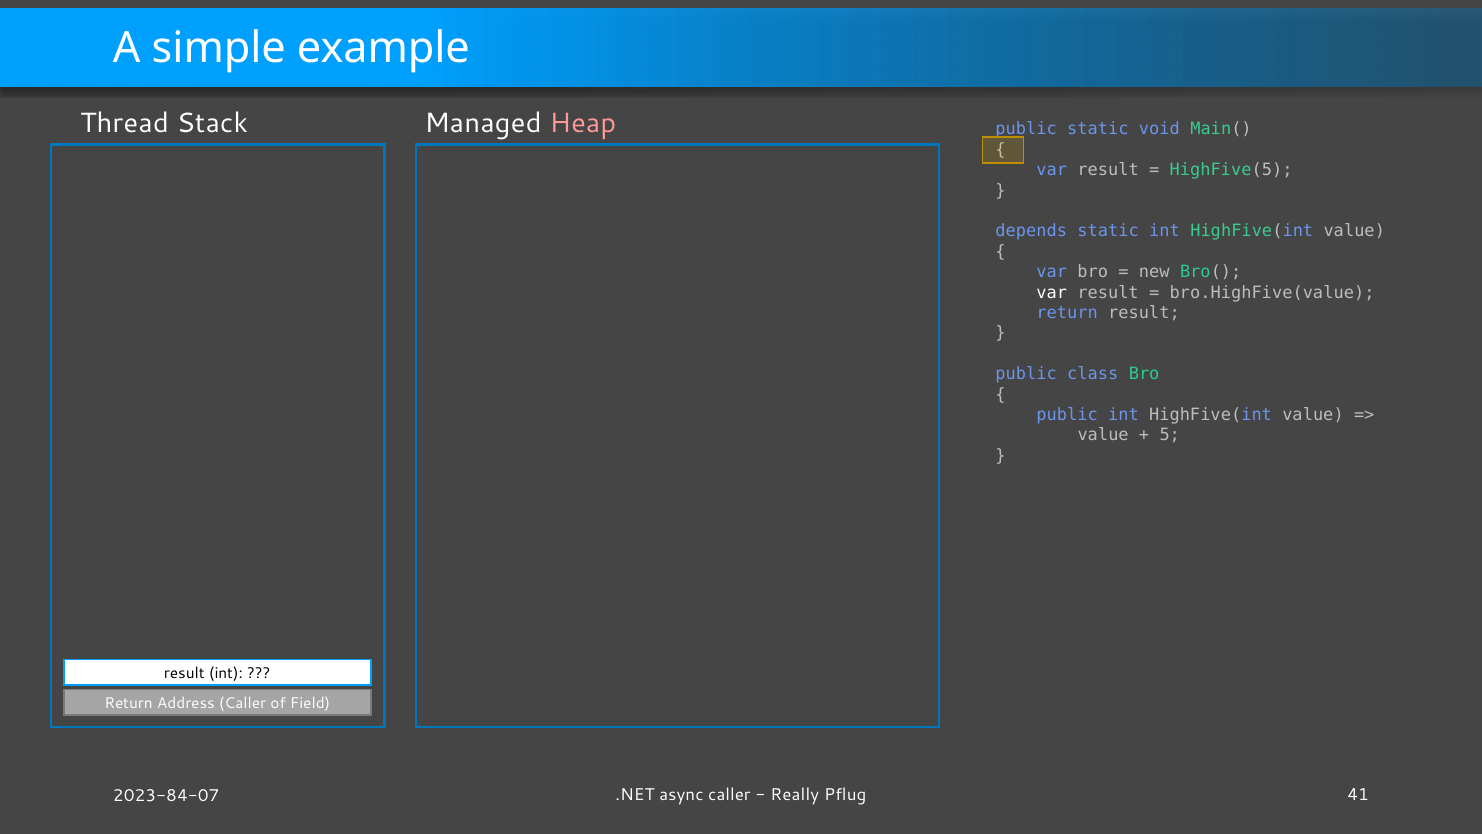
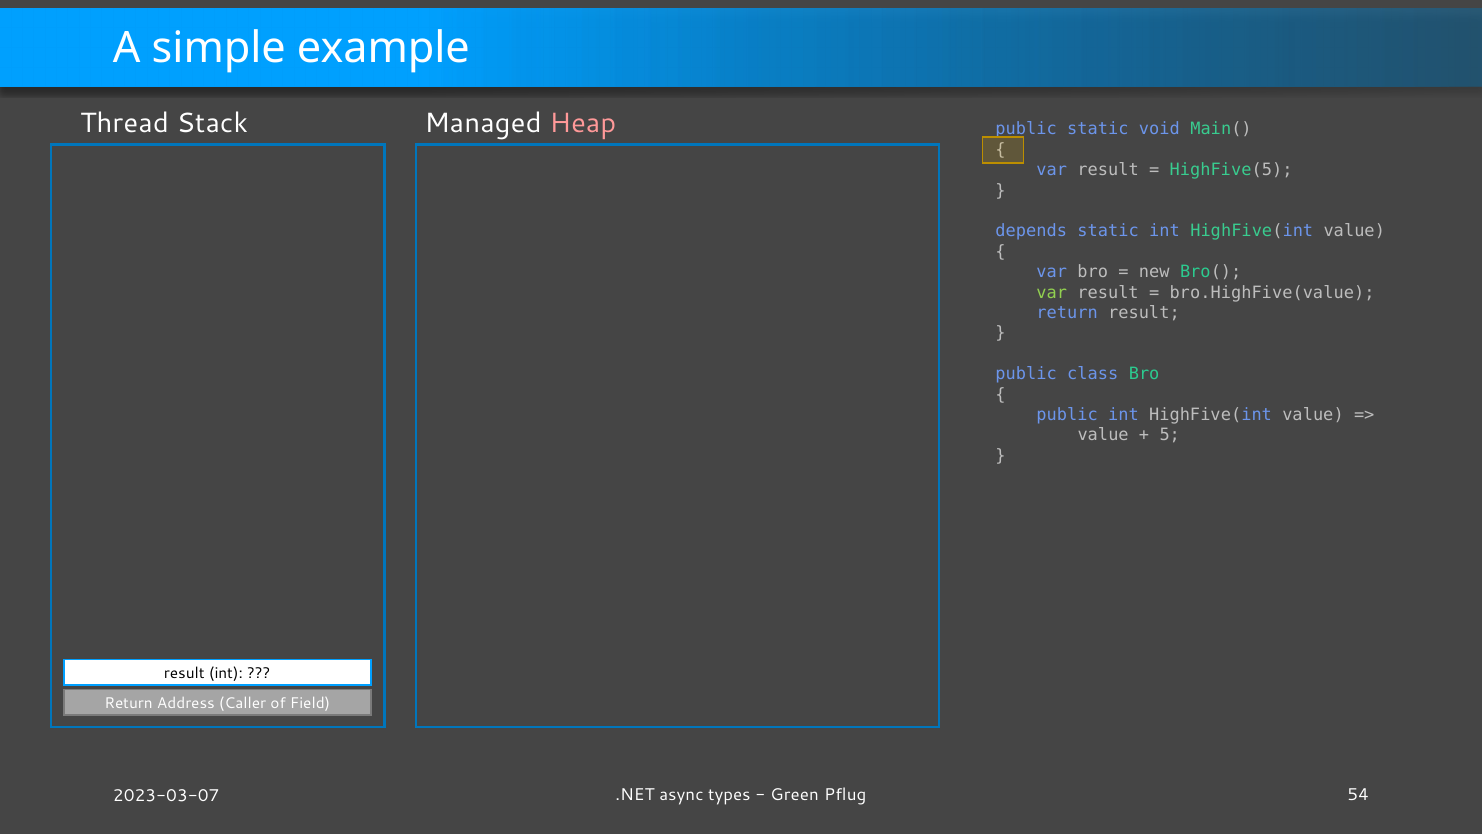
var at (1052, 292) colour: white -> light green
async caller: caller -> types
Really: Really -> Green
41: 41 -> 54
2023-84-07: 2023-84-07 -> 2023-03-07
